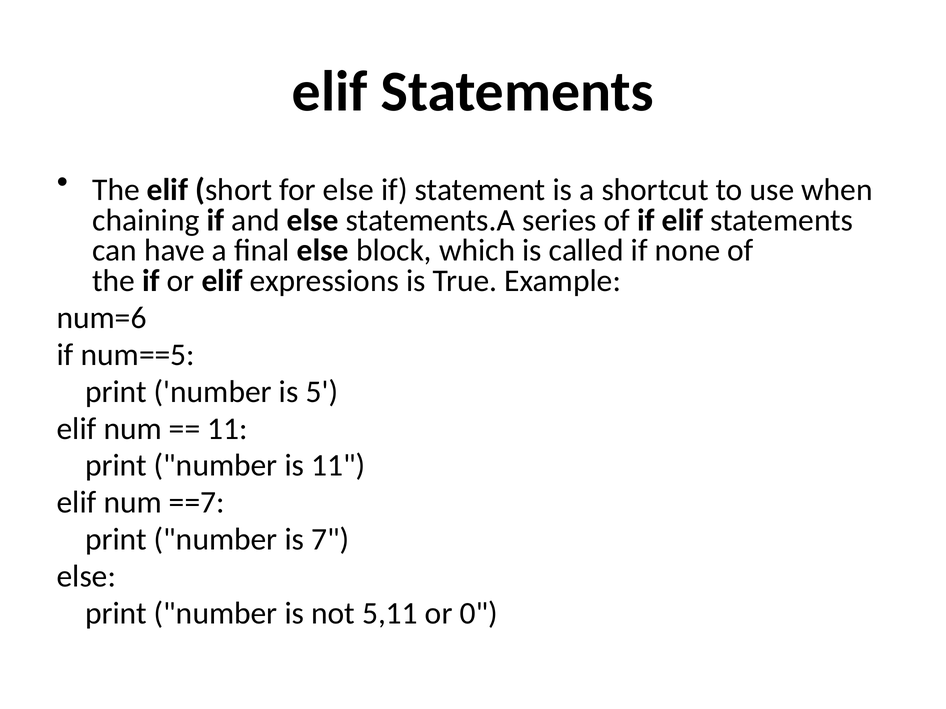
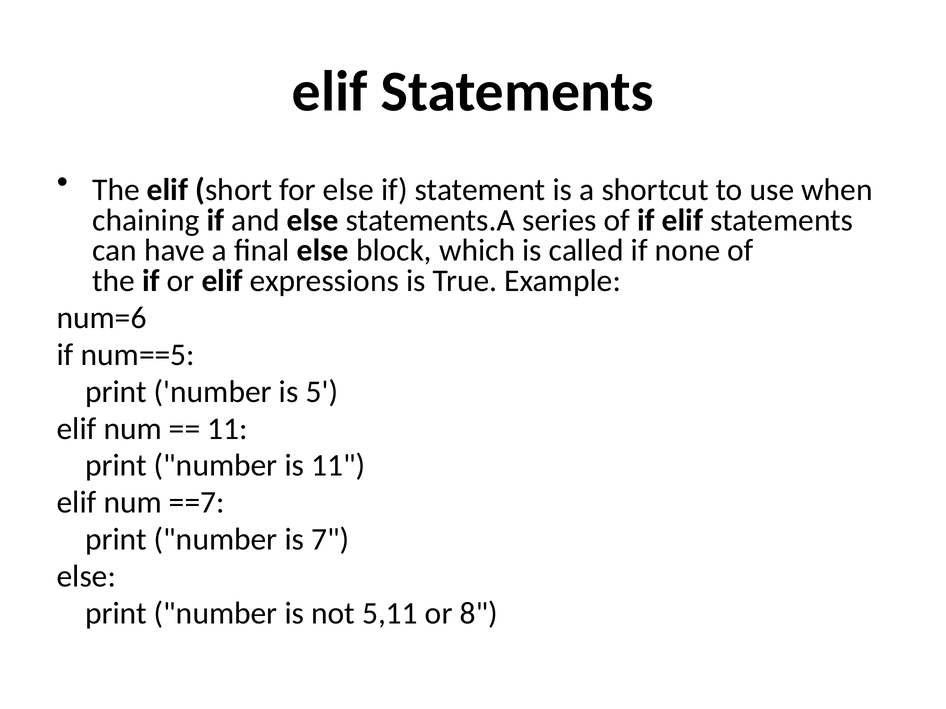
0: 0 -> 8
